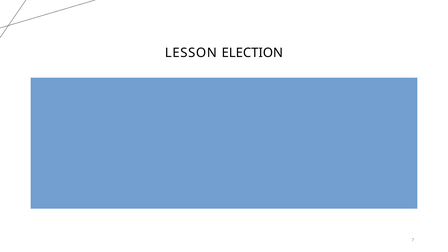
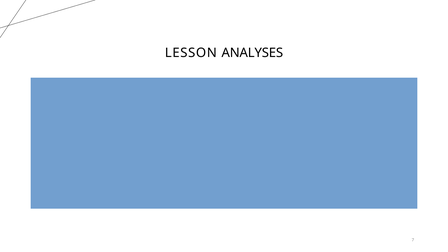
ELECTION: ELECTION -> ANALYSES
